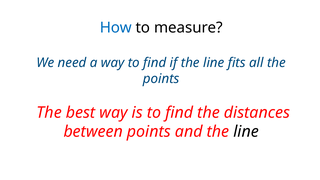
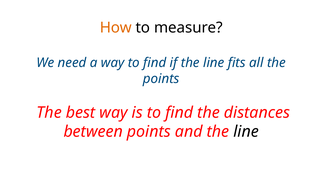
How colour: blue -> orange
